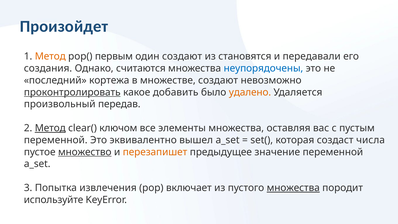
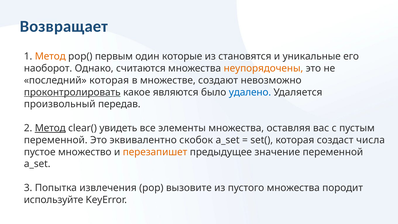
Произойдет: Произойдет -> Возвращает
один создают: создают -> которые
передавали: передавали -> уникальные
создания: создания -> наоборот
неупорядочены colour: blue -> orange
последний кортежа: кортежа -> которая
добавить: добавить -> являются
удалено colour: orange -> blue
ключом: ключом -> увидеть
вышел: вышел -> скобок
множество underline: present -> none
включает: включает -> вызовите
множества at (293, 188) underline: present -> none
